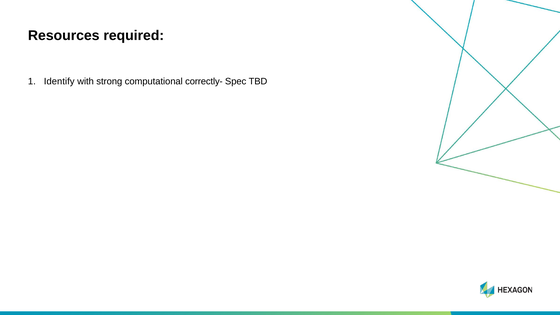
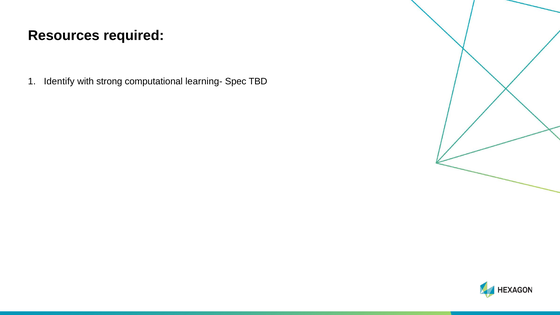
correctly-: correctly- -> learning-
